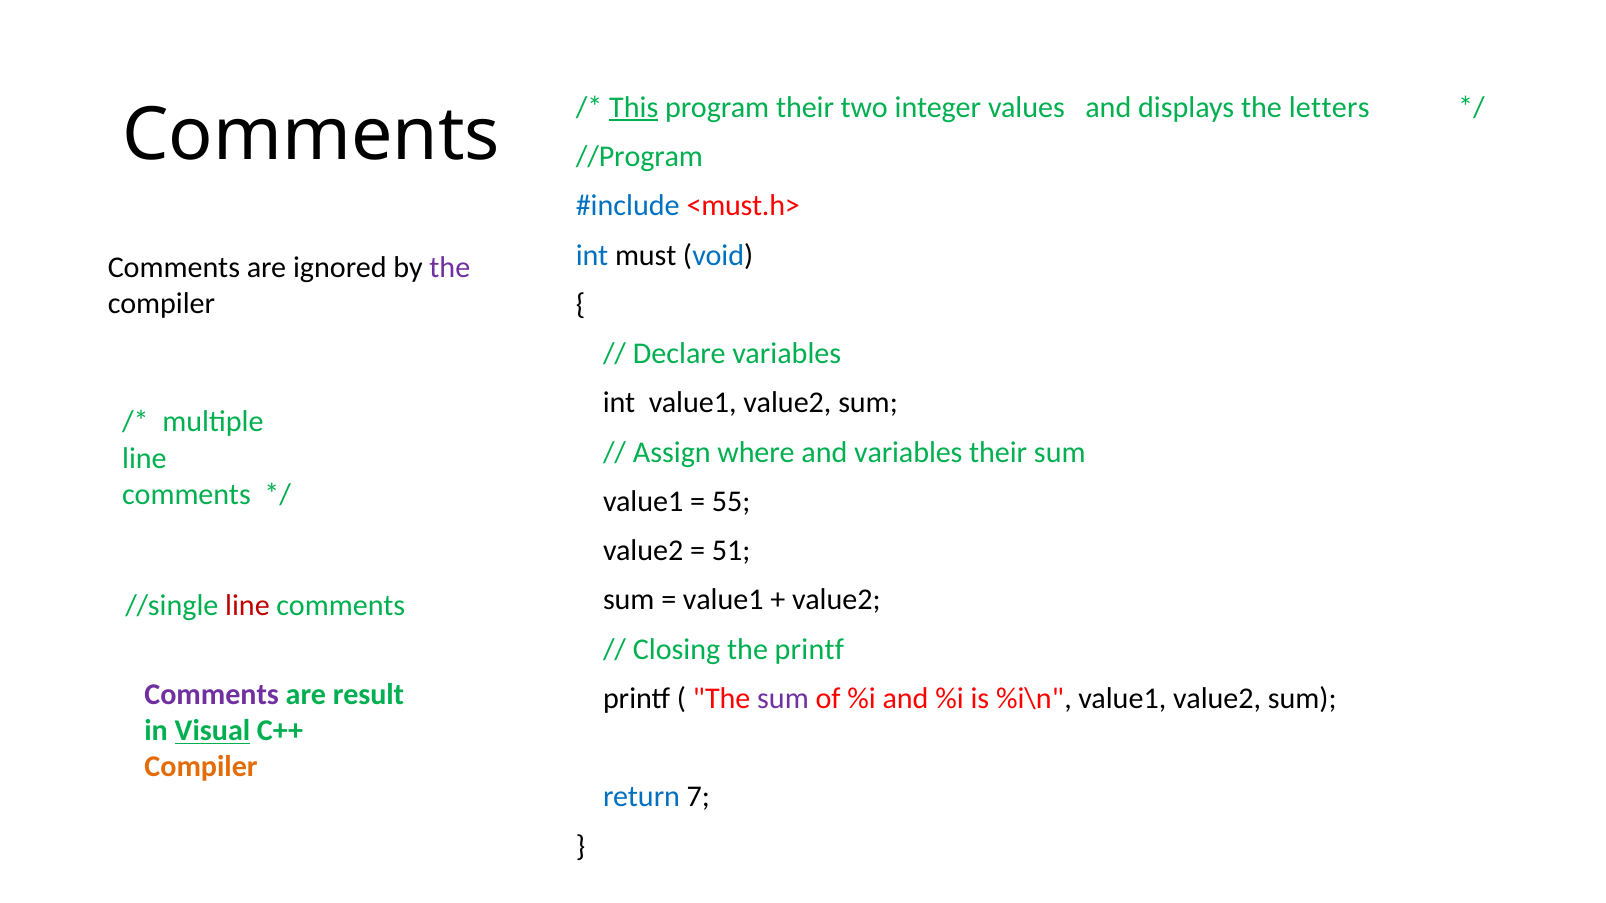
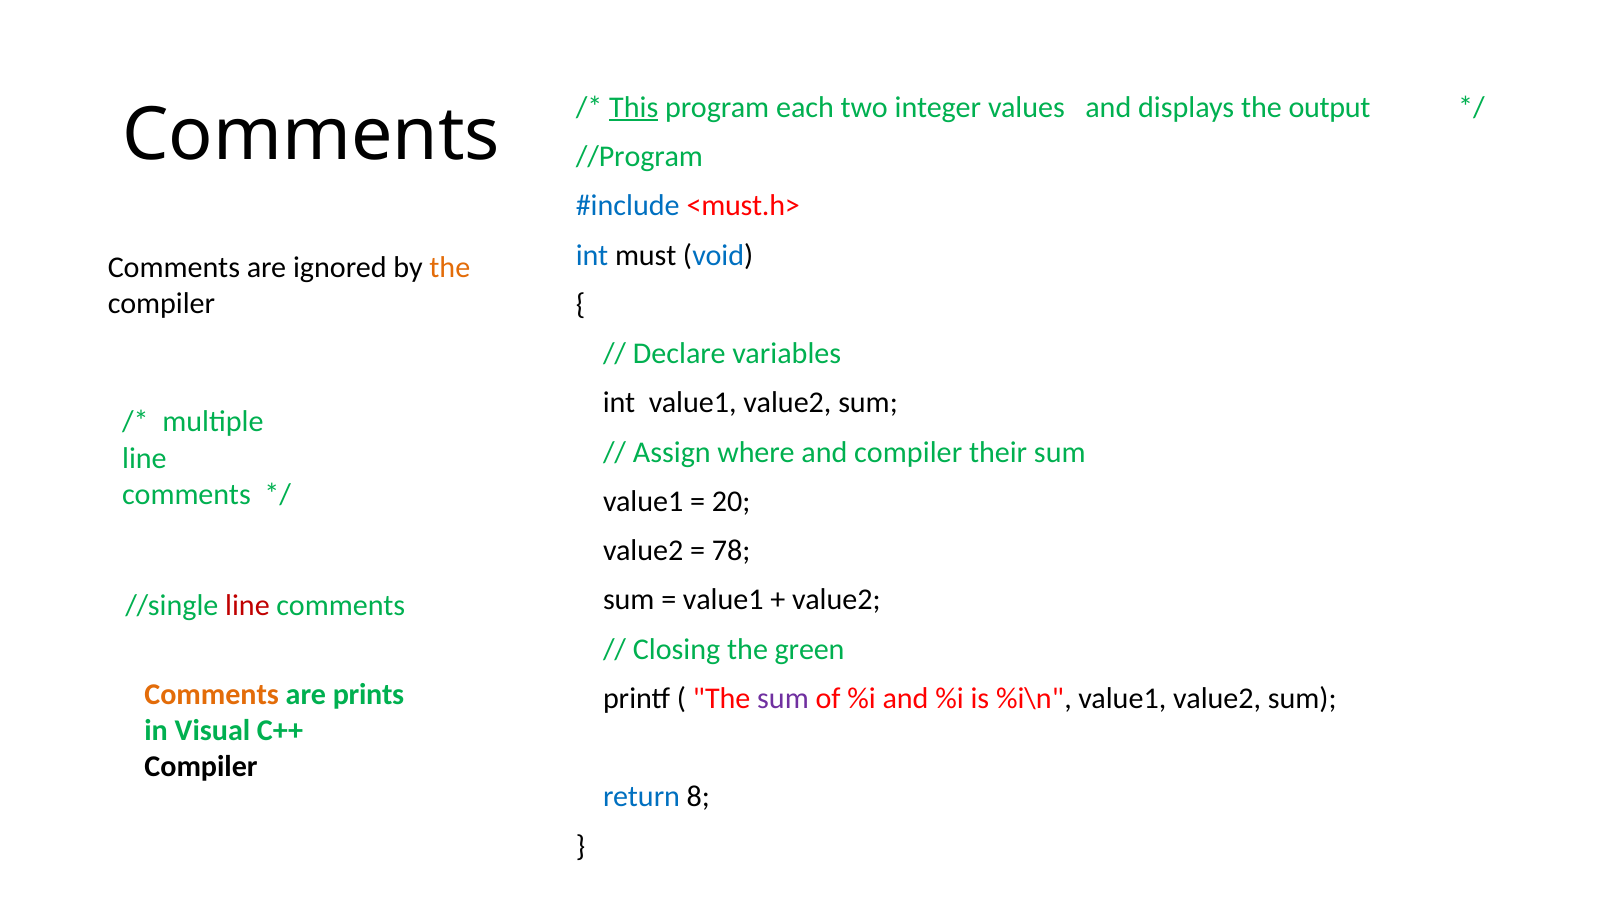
program their: their -> each
letters: letters -> output
the at (450, 268) colour: purple -> orange
and variables: variables -> compiler
55: 55 -> 20
51: 51 -> 78
the printf: printf -> green
Comments at (212, 695) colour: purple -> orange
result: result -> prints
Visual underline: present -> none
Compiler at (201, 767) colour: orange -> black
7: 7 -> 8
